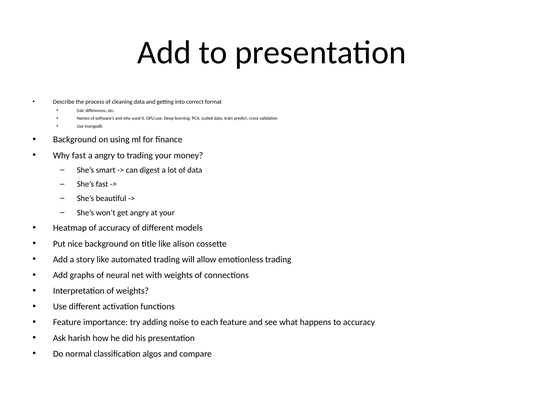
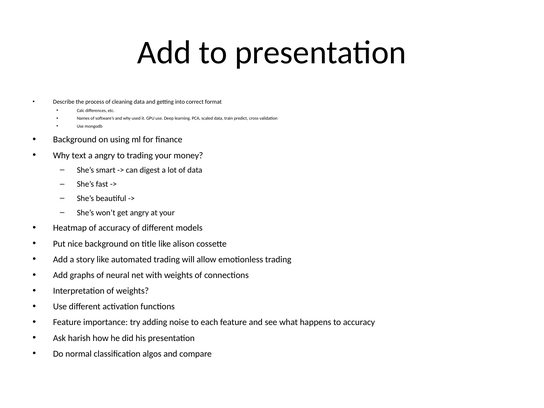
Why fast: fast -> text
